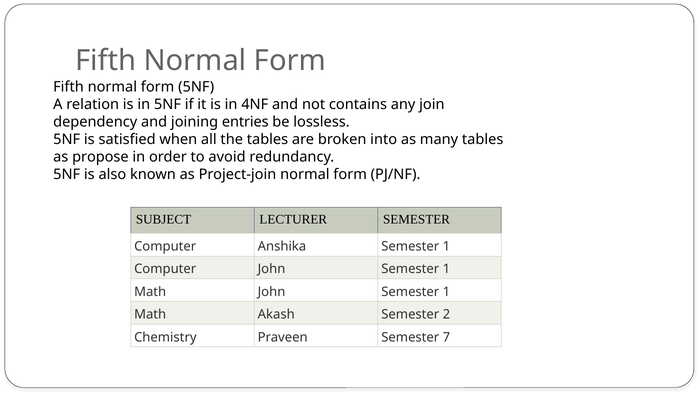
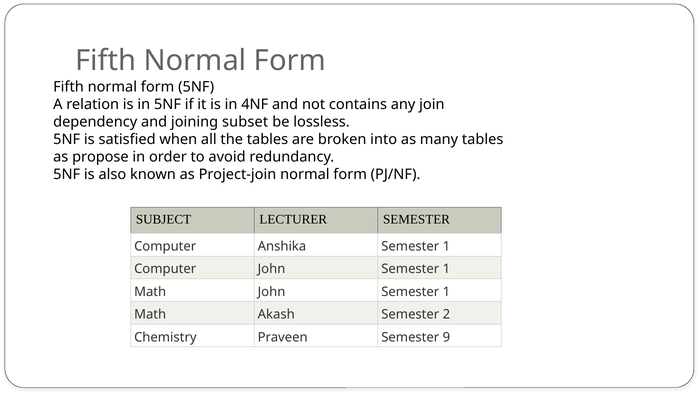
entries: entries -> subset
7: 7 -> 9
